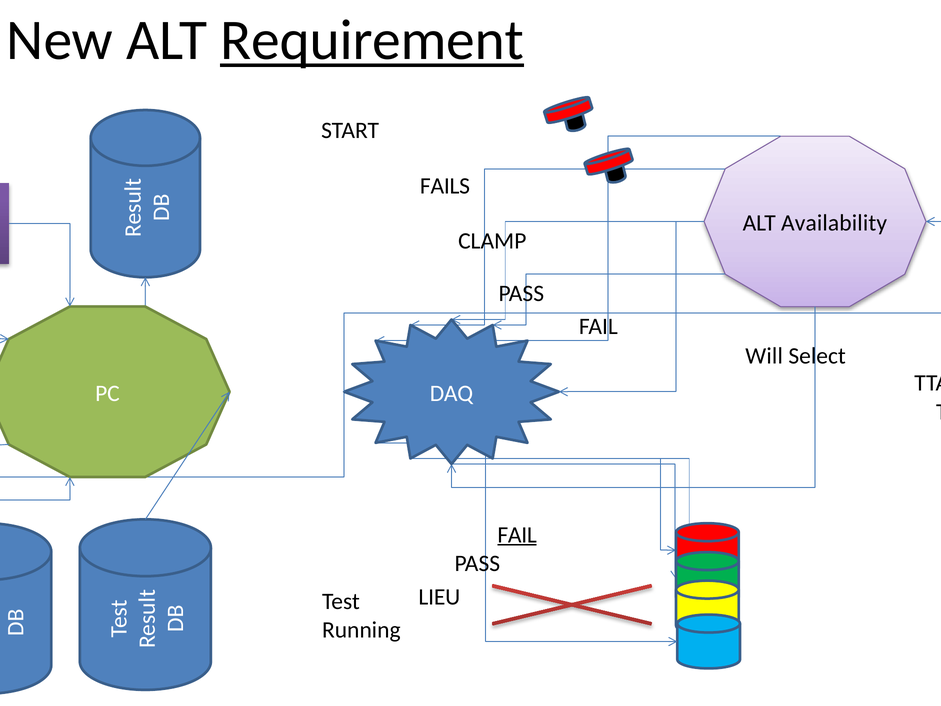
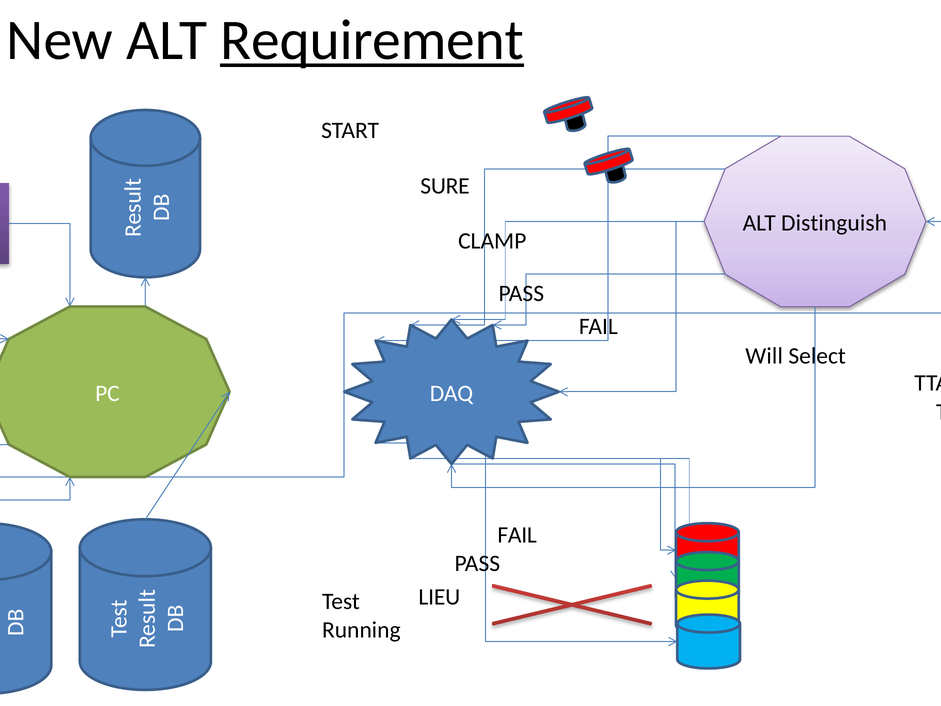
FAILS: FAILS -> SURE
Availability: Availability -> Distinguish
FAIL at (517, 535) underline: present -> none
